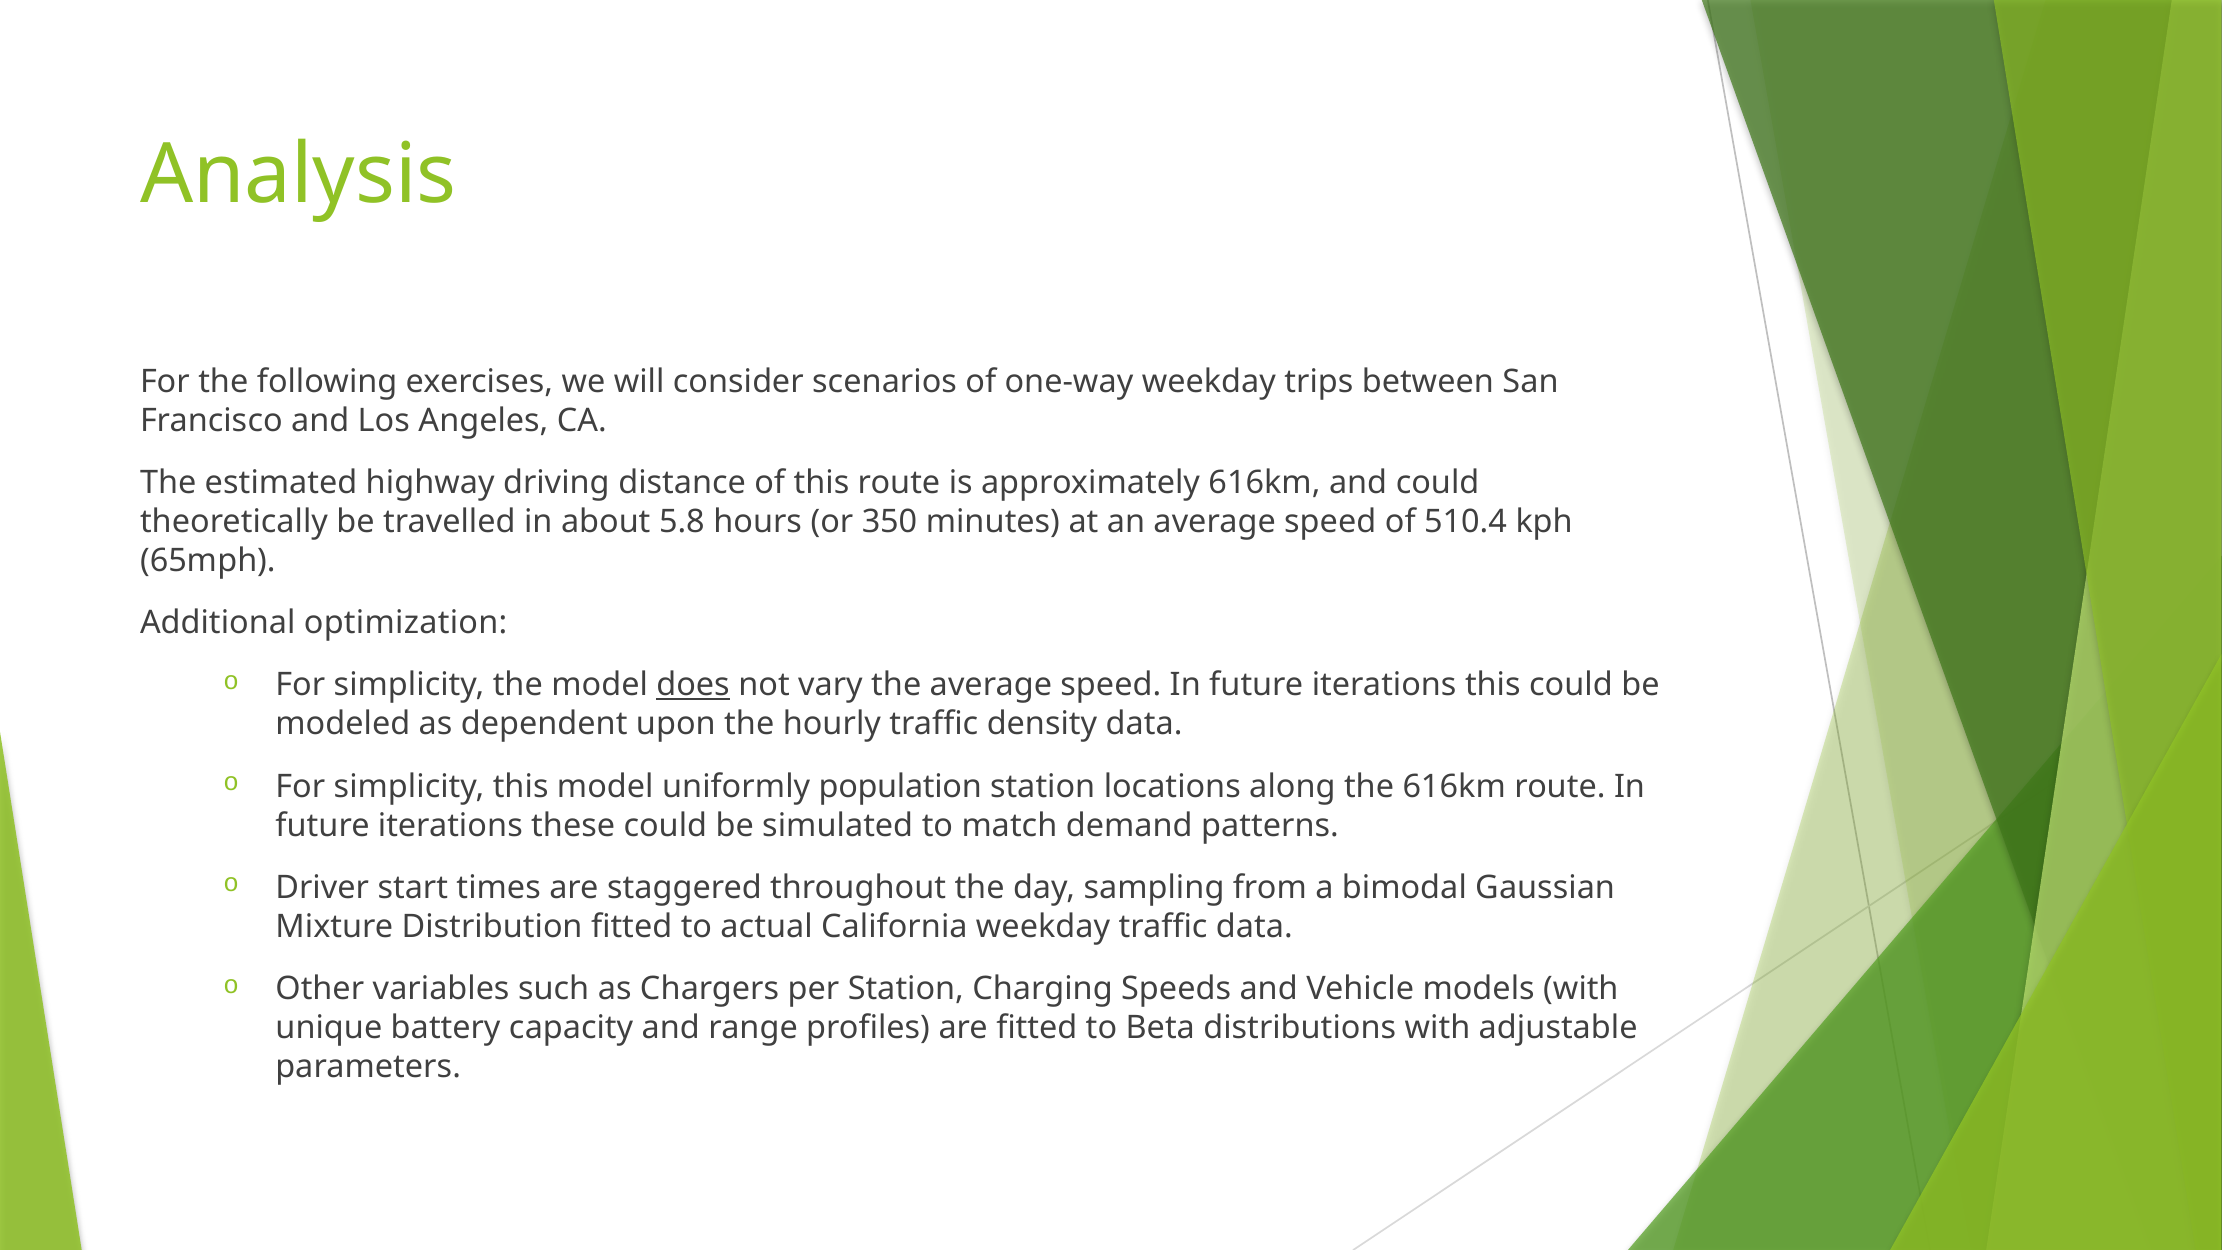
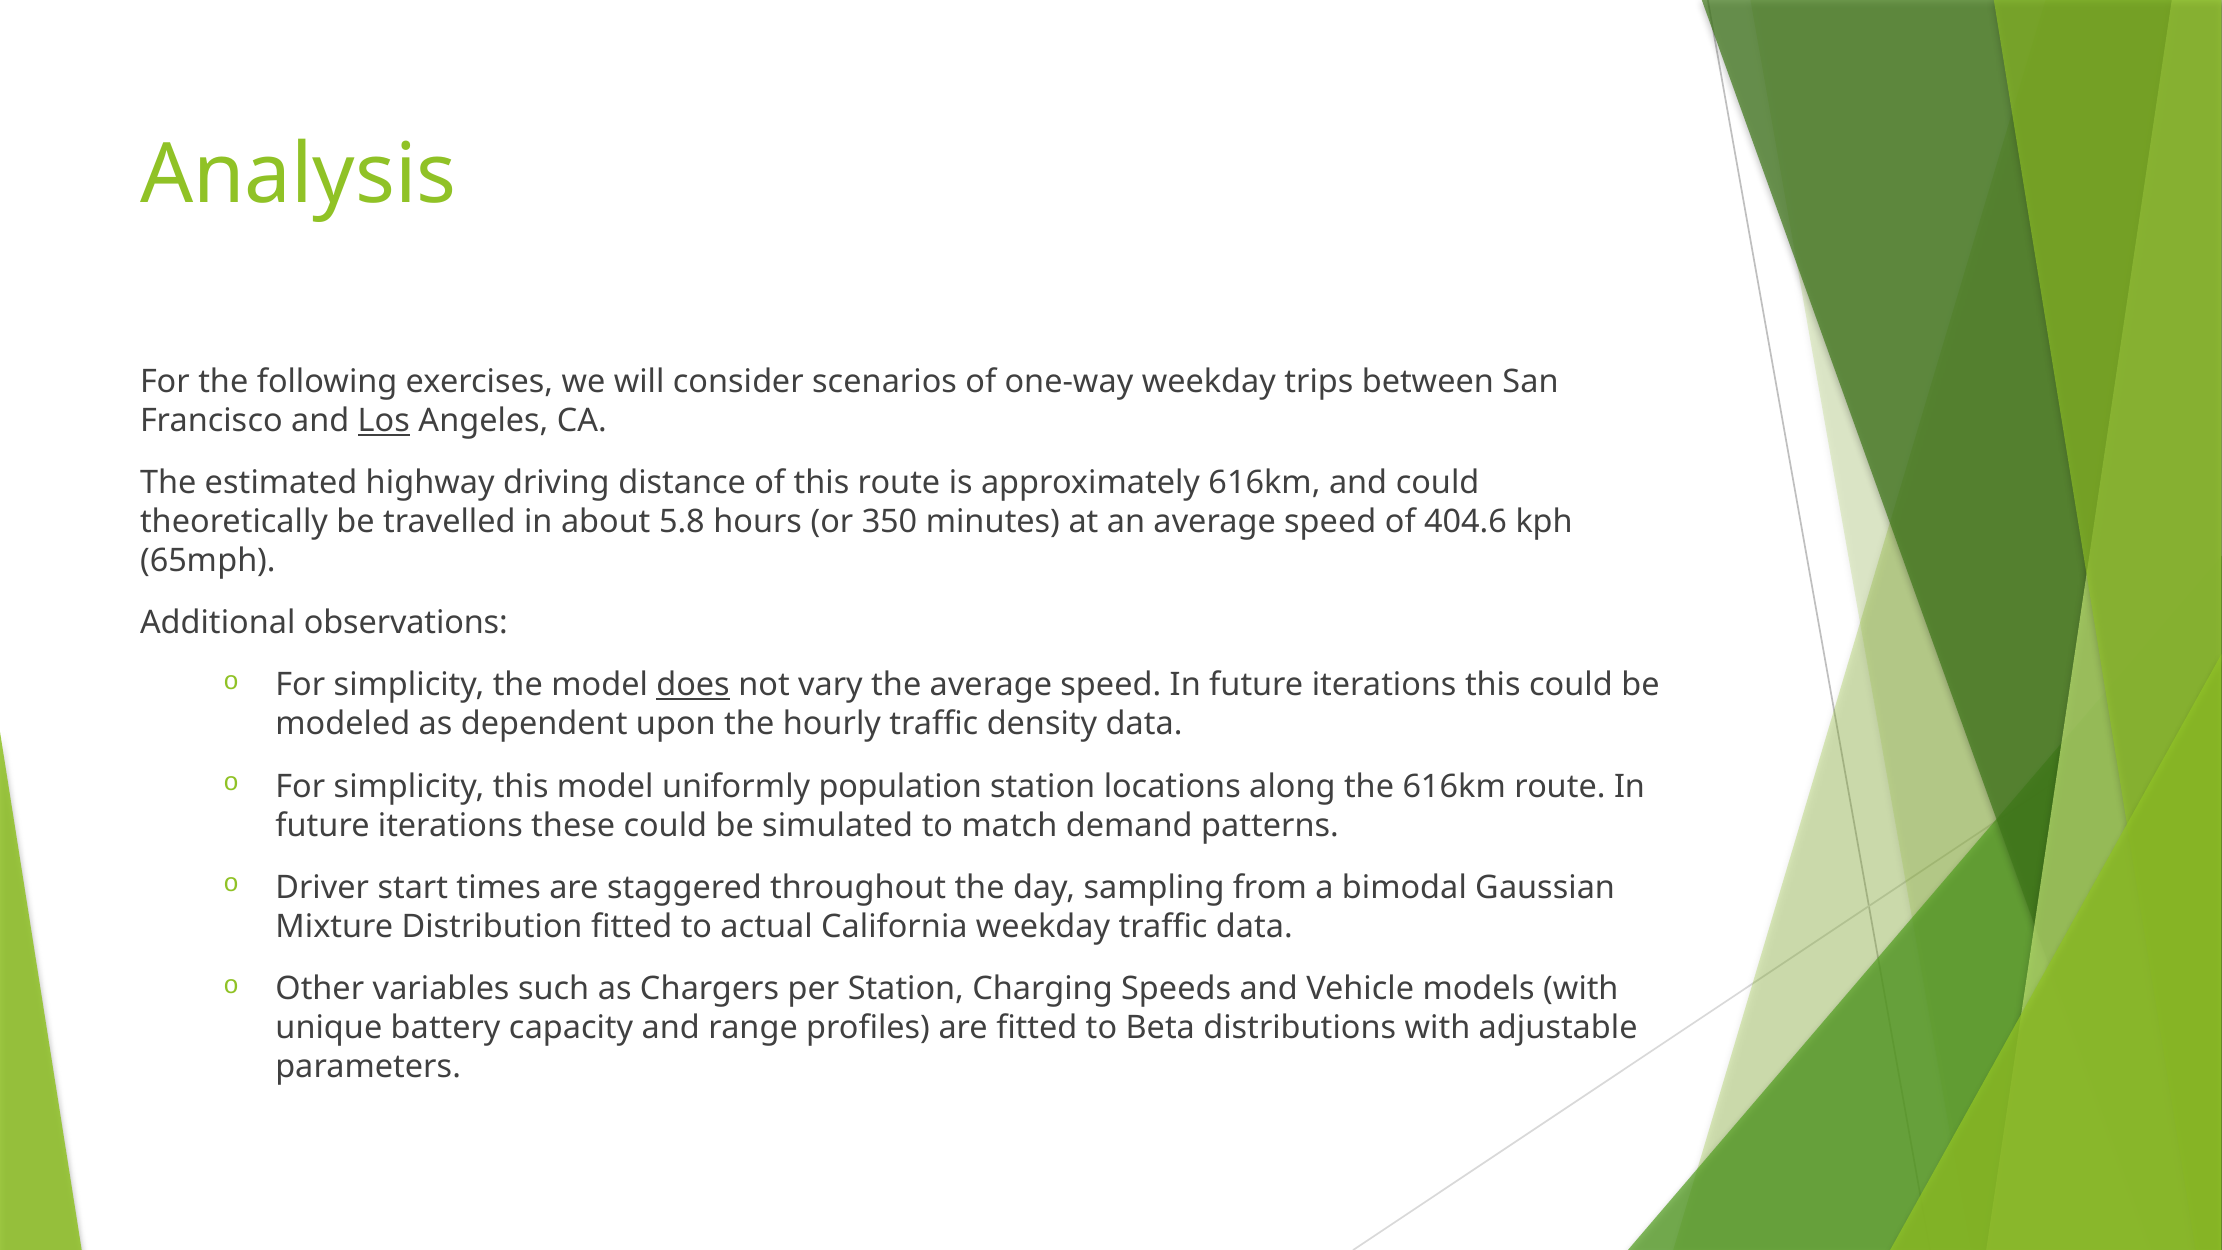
Los underline: none -> present
510.4: 510.4 -> 404.6
optimization: optimization -> observations
